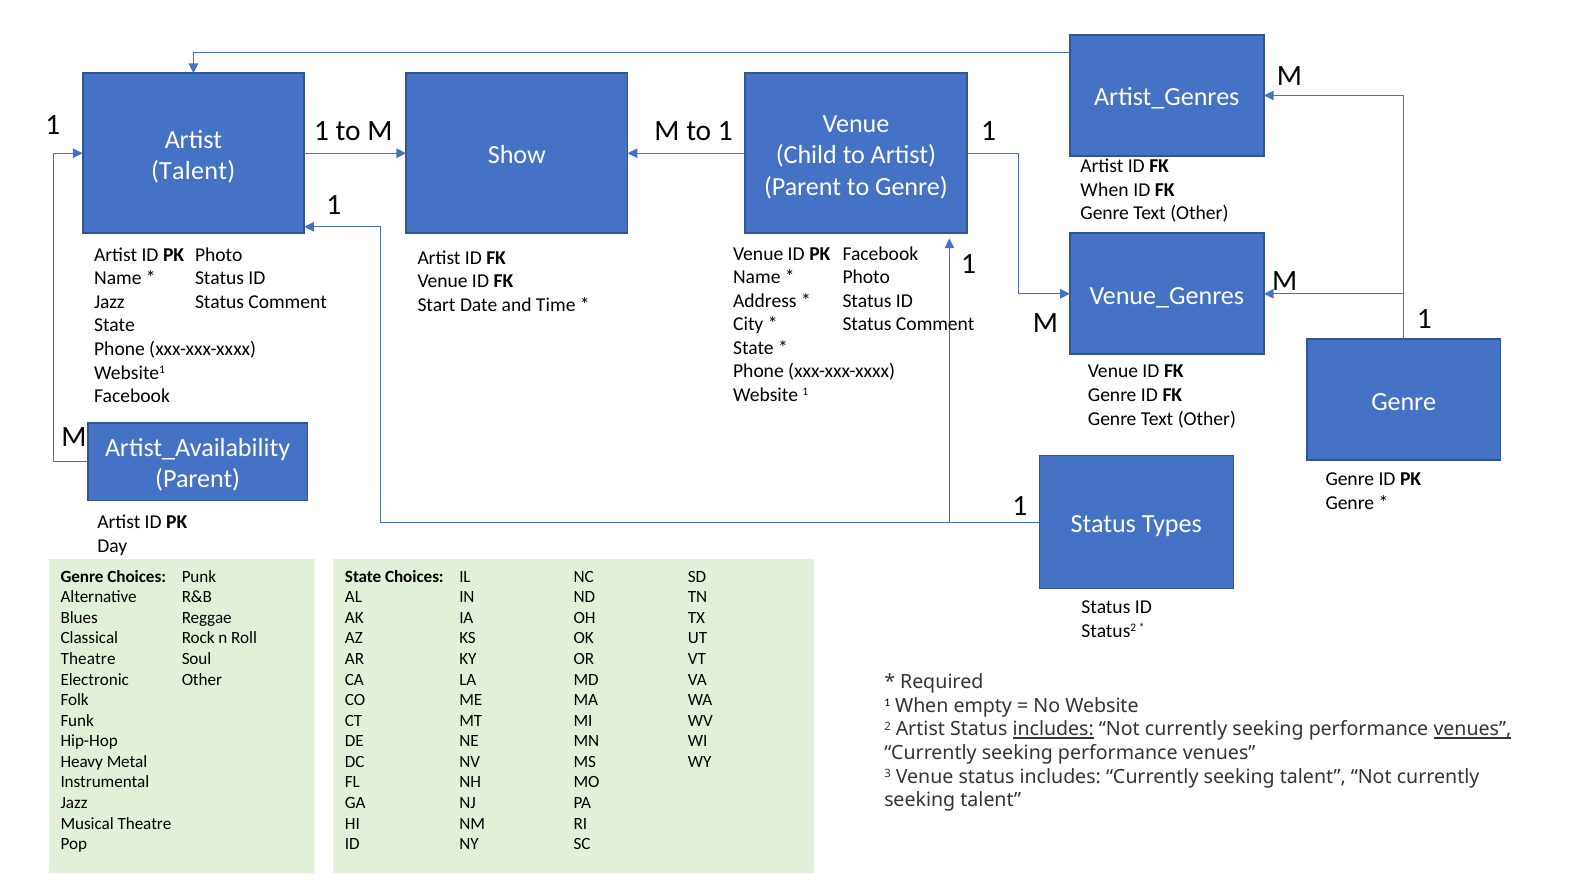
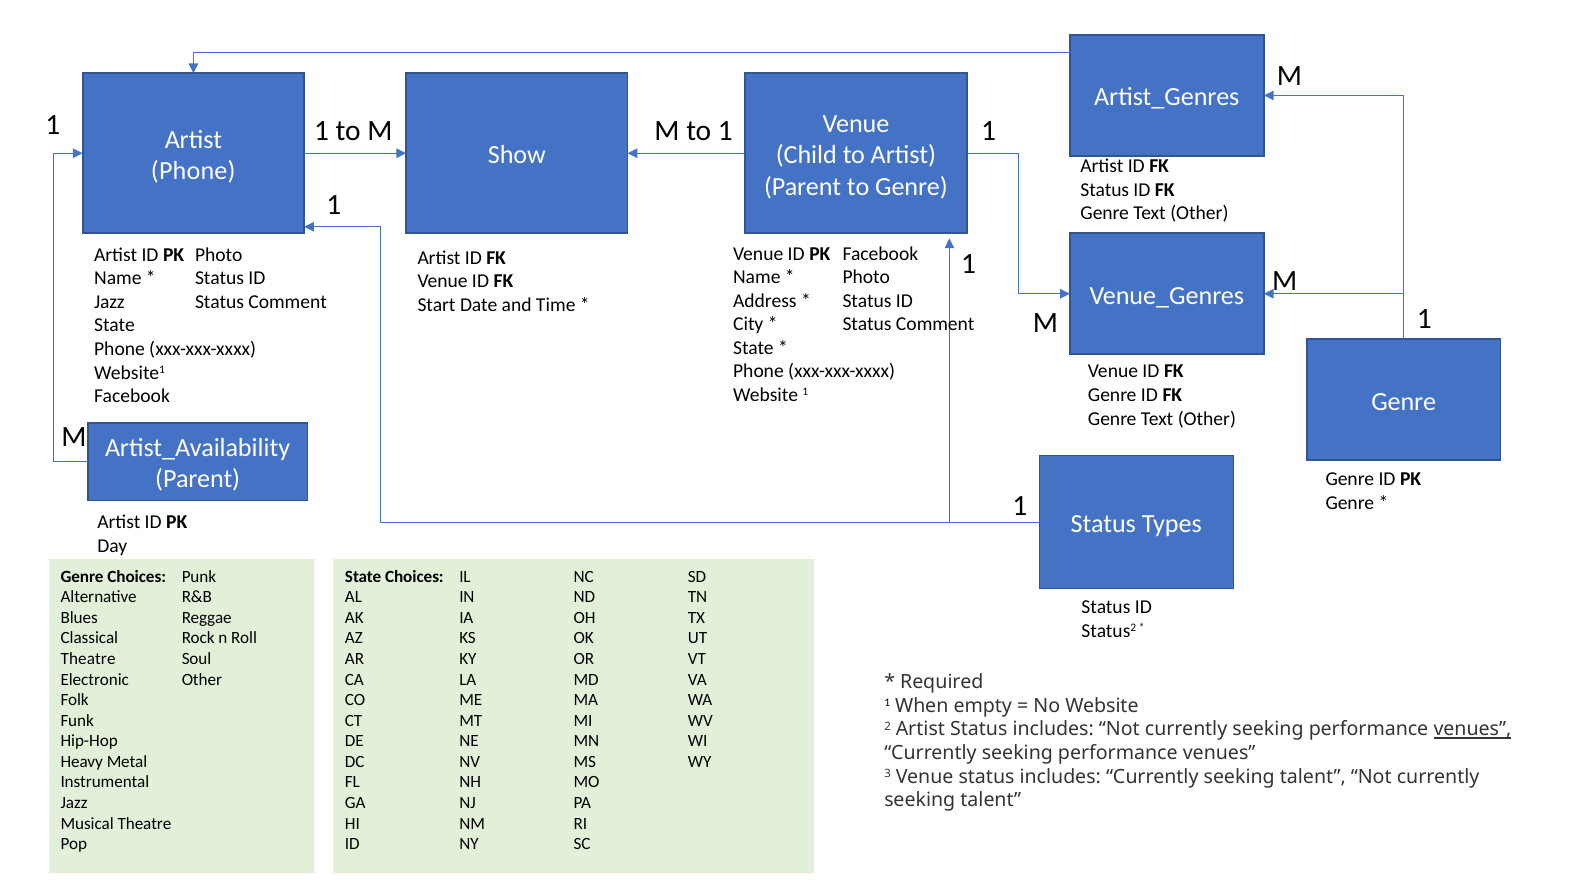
Talent at (193, 171): Talent -> Phone
When at (1105, 190): When -> Status
includes at (1053, 729) underline: present -> none
